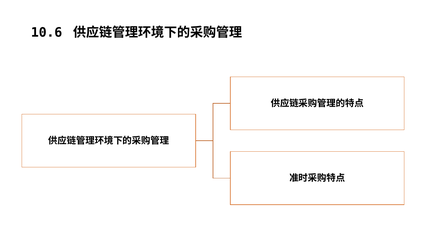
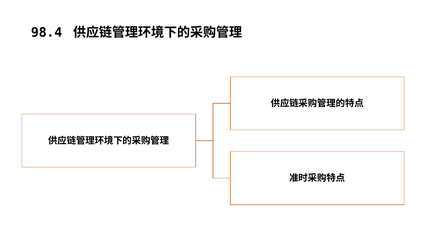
10.6: 10.6 -> 98.4
